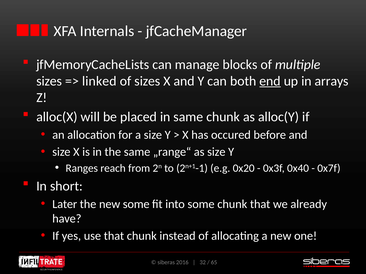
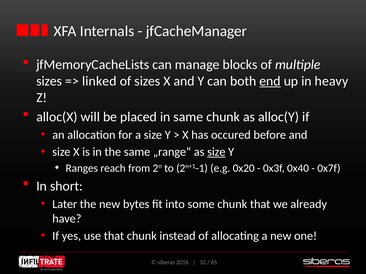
arrays: arrays -> heavy
size at (216, 152) underline: none -> present
new some: some -> bytes
